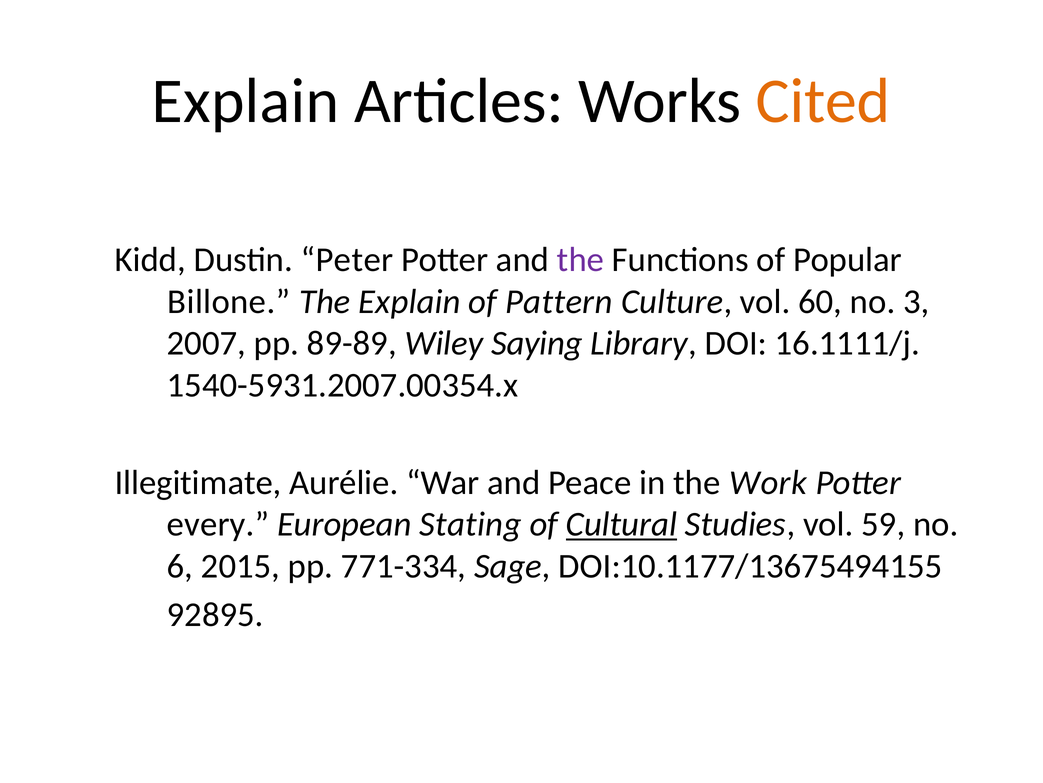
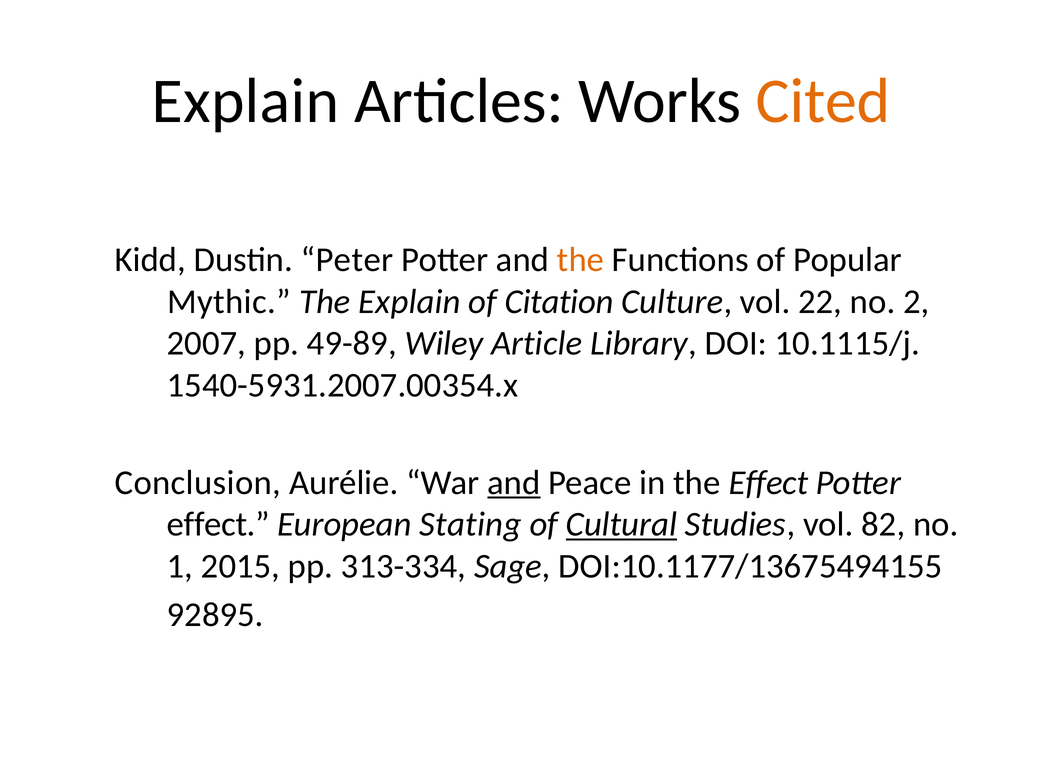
the at (581, 260) colour: purple -> orange
Billone: Billone -> Mythic
Pattern: Pattern -> Citation
60: 60 -> 22
3: 3 -> 2
89-89: 89-89 -> 49-89
Saying: Saying -> Article
16.1111/j: 16.1111/j -> 10.1115/j
Illegitimate: Illegitimate -> Conclusion
and at (514, 482) underline: none -> present
the Work: Work -> Effect
every at (218, 524): every -> effect
59: 59 -> 82
6: 6 -> 1
771-334: 771-334 -> 313-334
